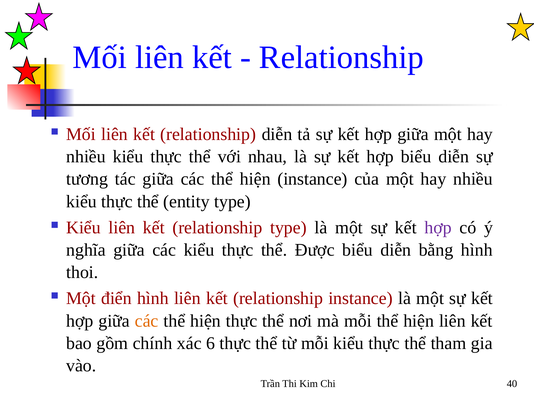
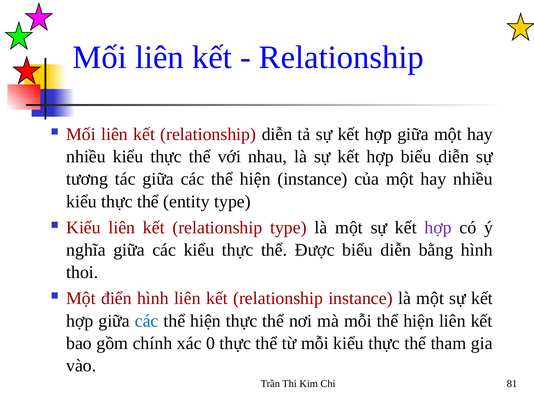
các at (147, 320) colour: orange -> blue
6: 6 -> 0
40: 40 -> 81
